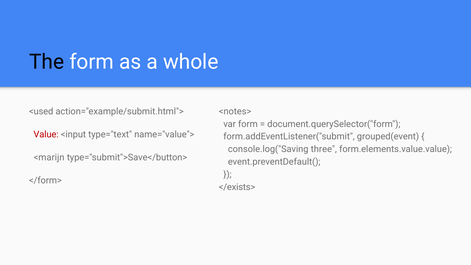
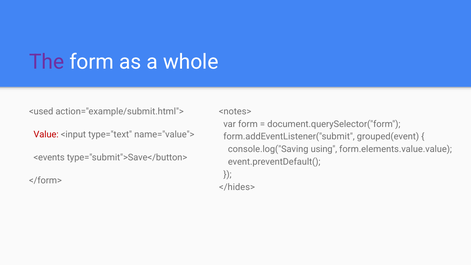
The colour: black -> purple
three: three -> using
<marijn: <marijn -> <events
</exists>: </exists> -> </hides>
